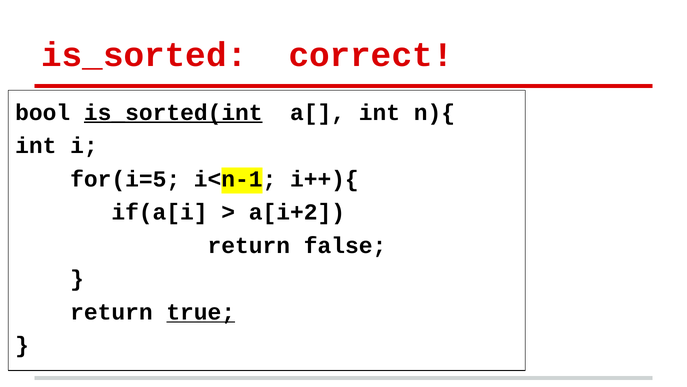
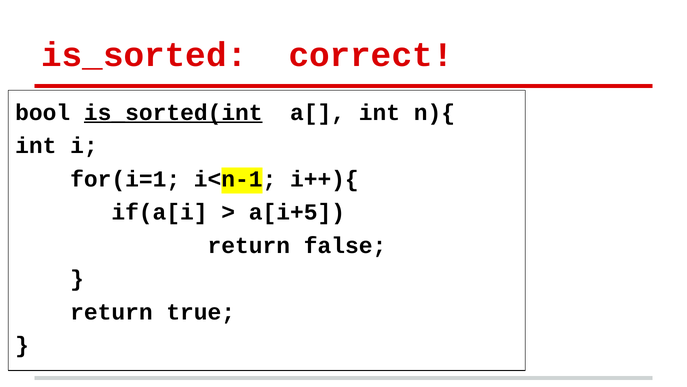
for(i=5: for(i=5 -> for(i=1
a[i+2: a[i+2 -> a[i+5
true underline: present -> none
